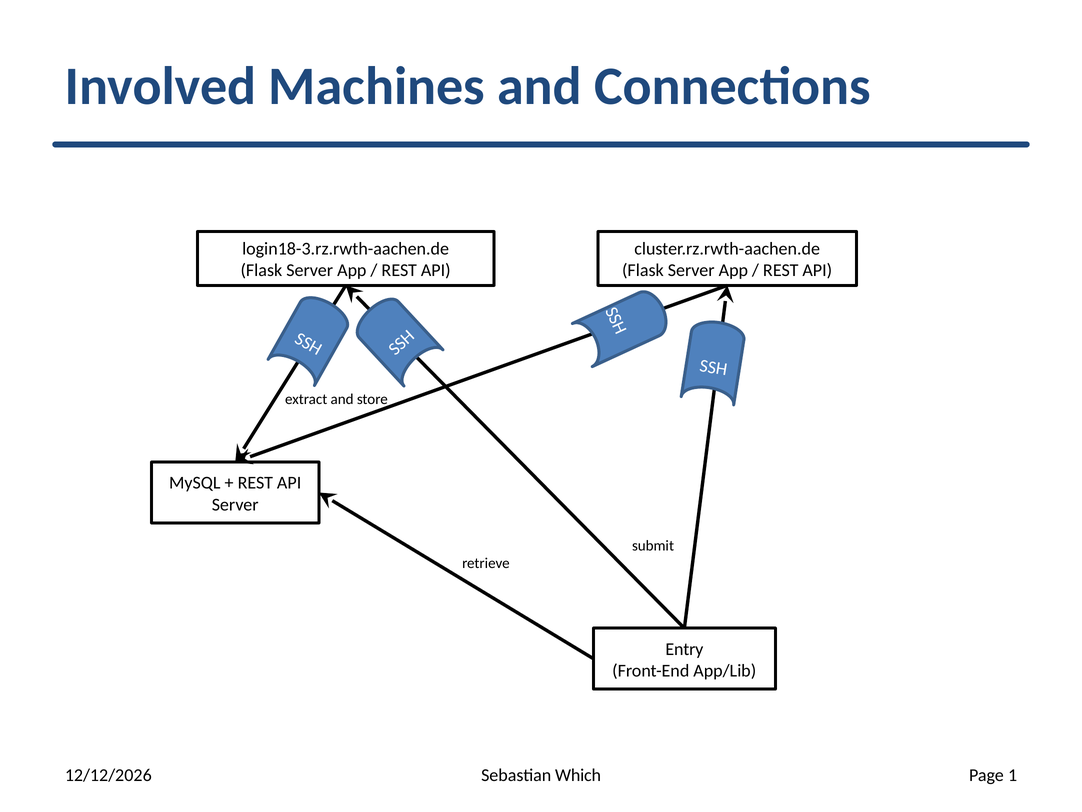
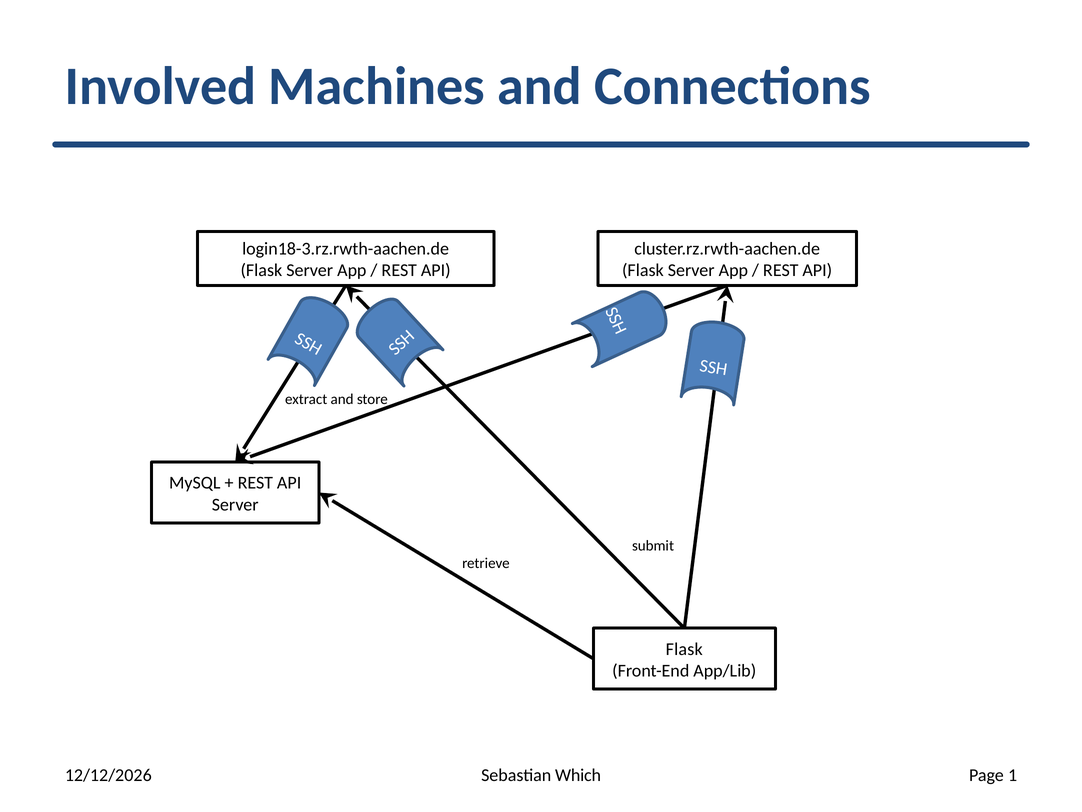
Entry at (684, 649): Entry -> Flask
